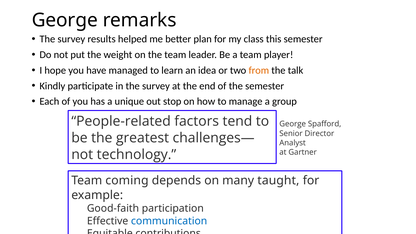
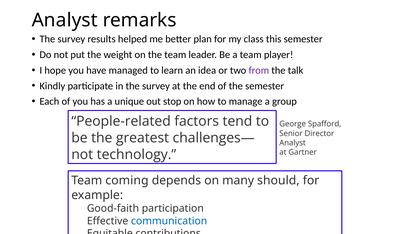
George at (65, 20): George -> Analyst
from colour: orange -> purple
taught: taught -> should
